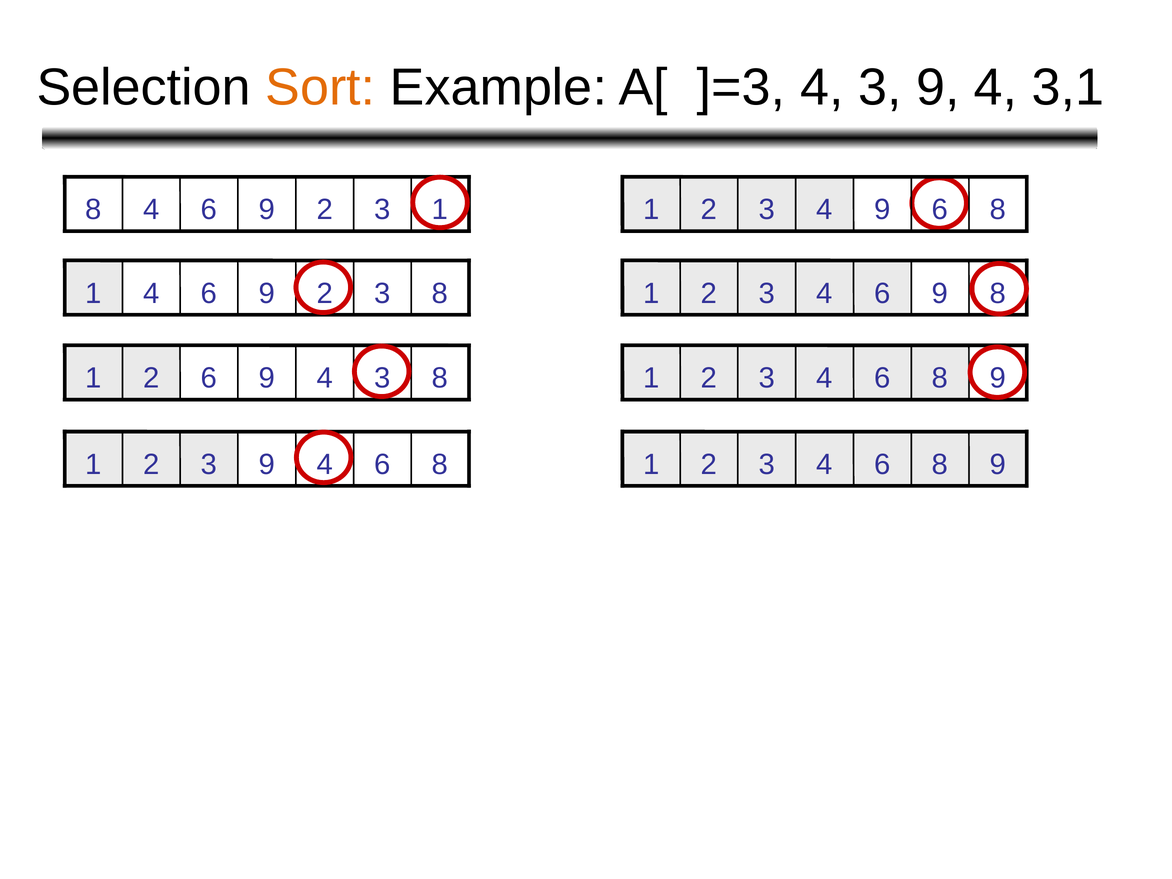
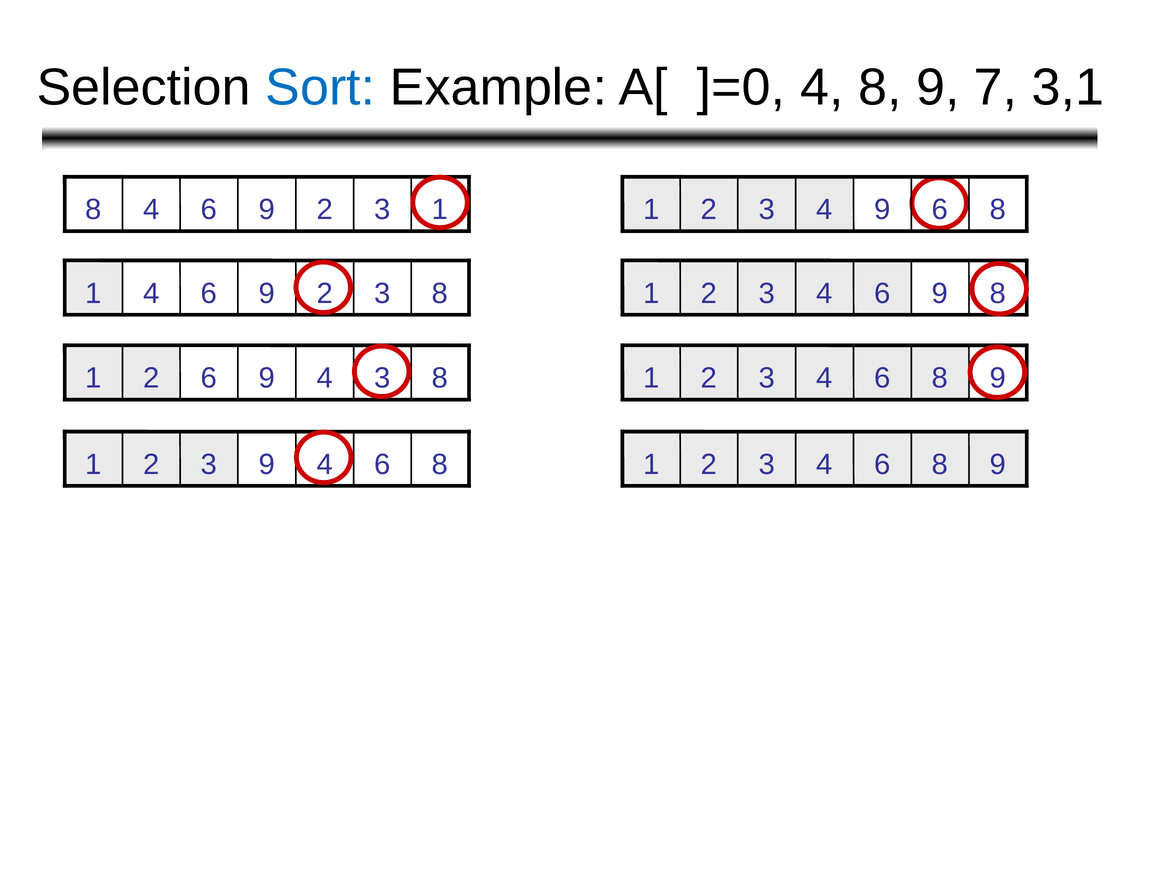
Sort colour: orange -> blue
]=3: ]=3 -> ]=0
3 at (880, 87): 3 -> 8
4 at (996, 87): 4 -> 7
